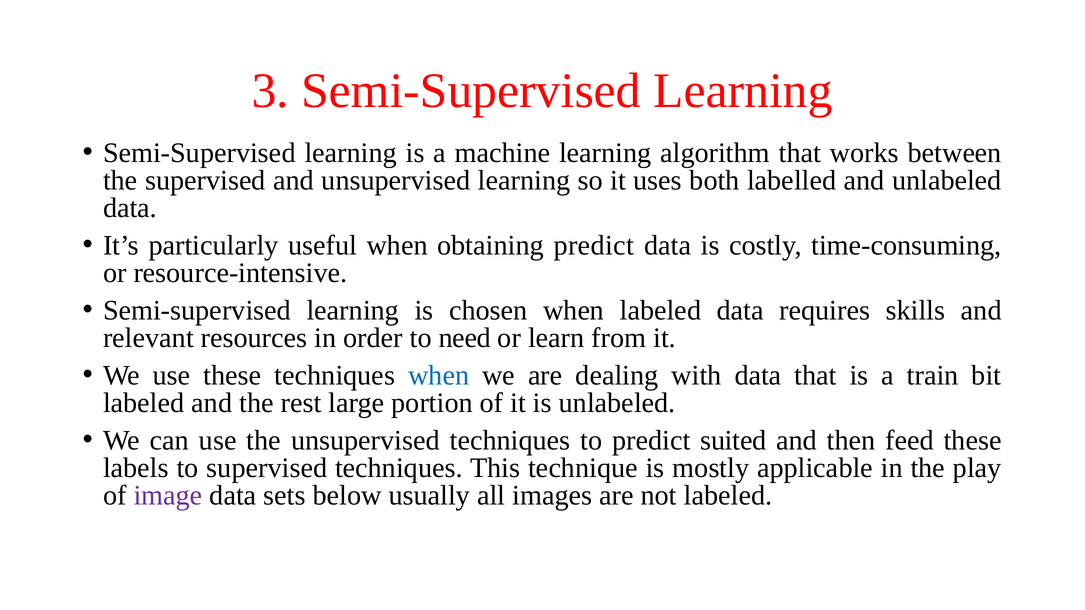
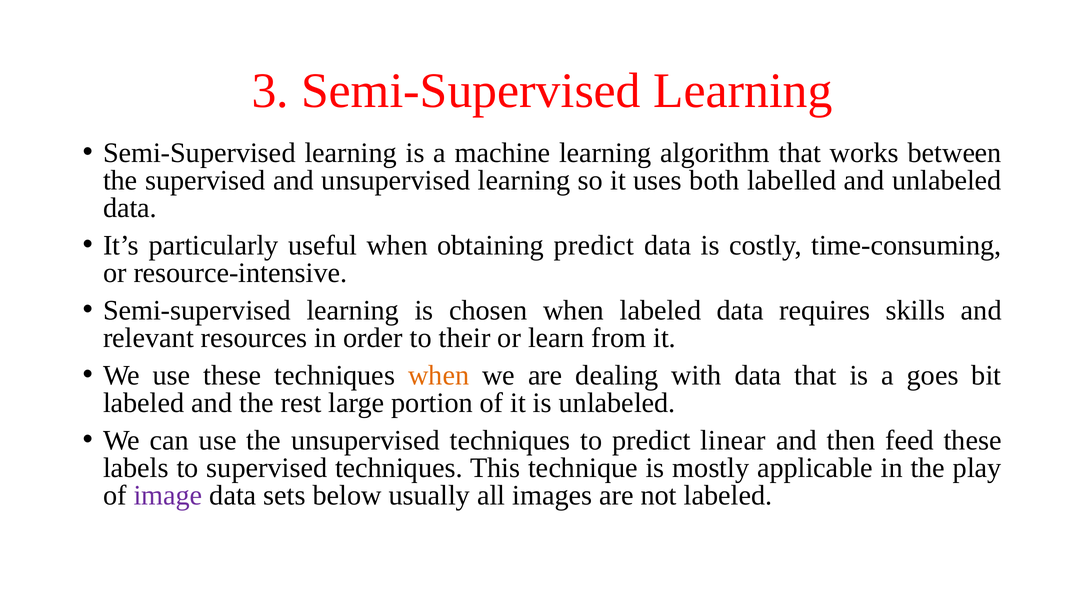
need: need -> their
when at (439, 376) colour: blue -> orange
train: train -> goes
suited: suited -> linear
